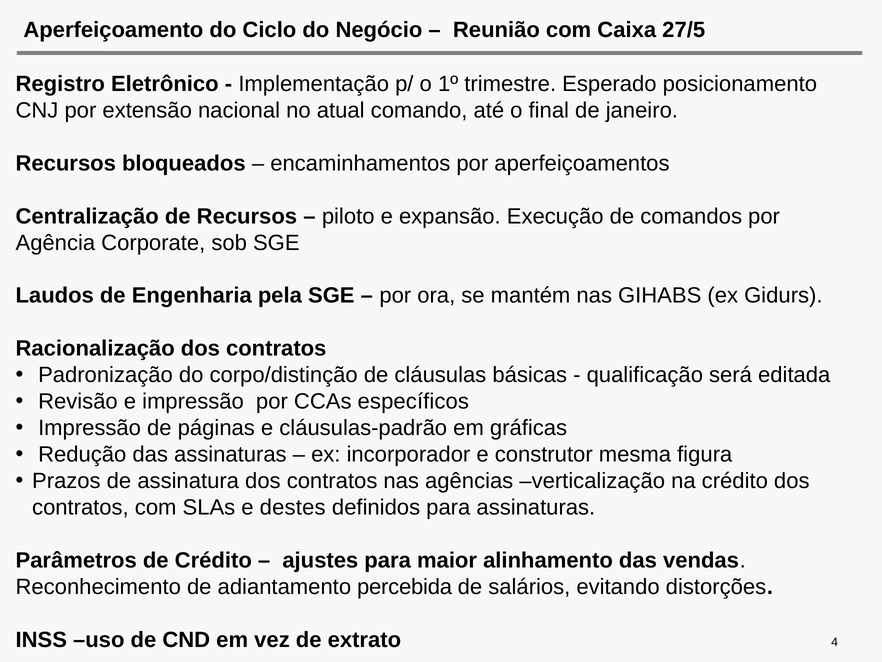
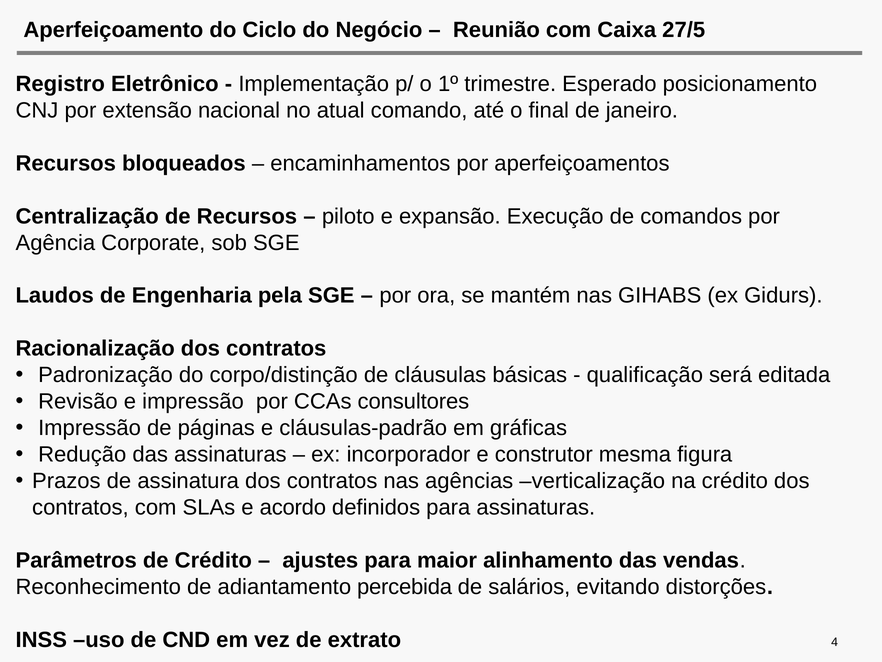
específicos: específicos -> consultores
destes: destes -> acordo
